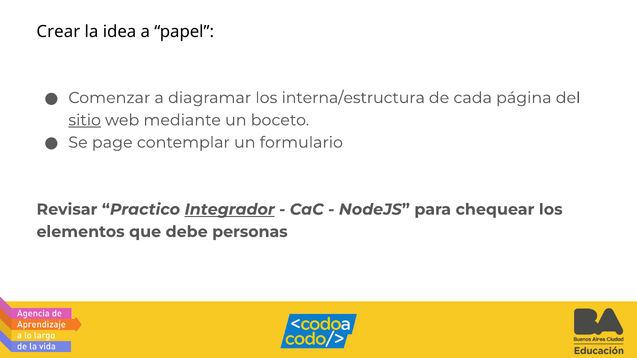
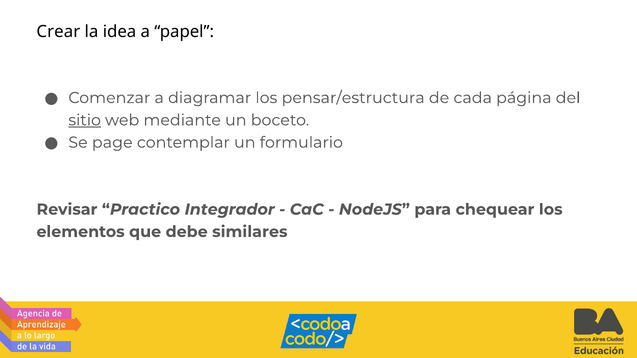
interna/estructura: interna/estructura -> pensar/estructura
Integrador underline: present -> none
personas: personas -> similares
